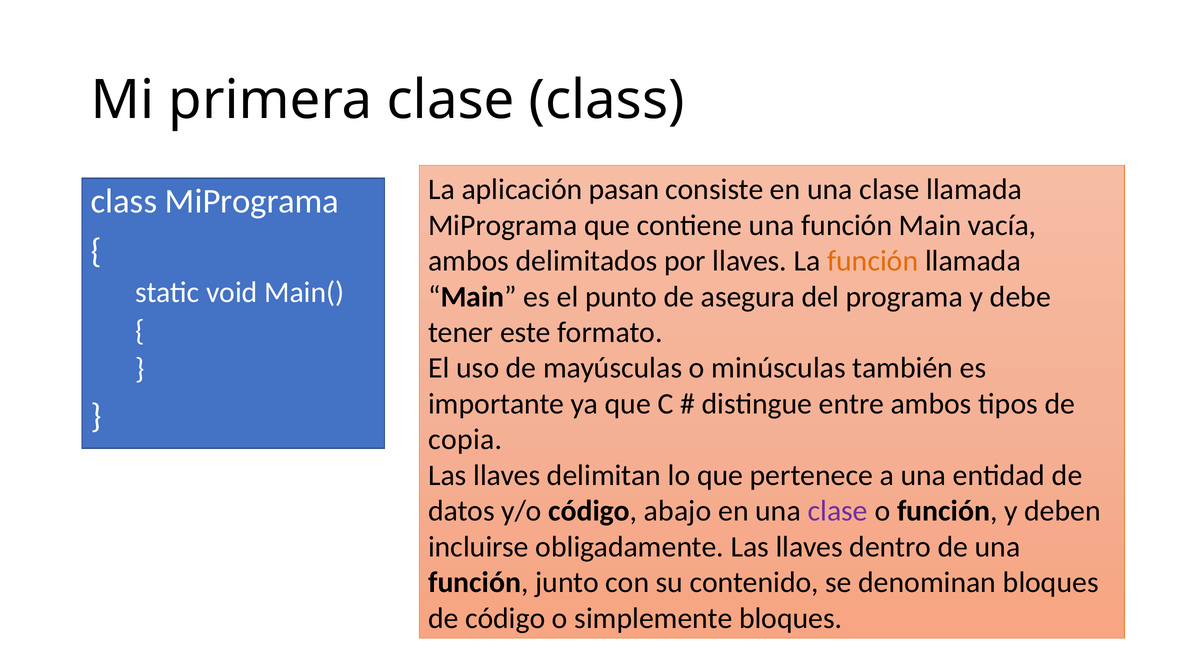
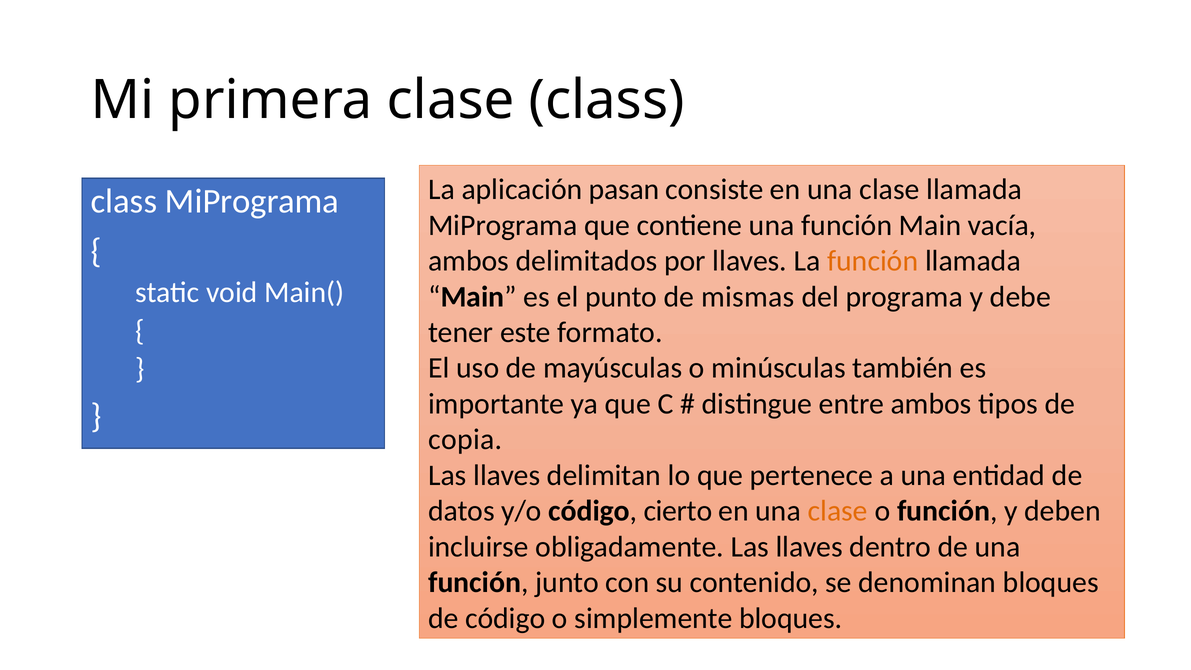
asegura: asegura -> mismas
abajo: abajo -> cierto
clase at (838, 511) colour: purple -> orange
